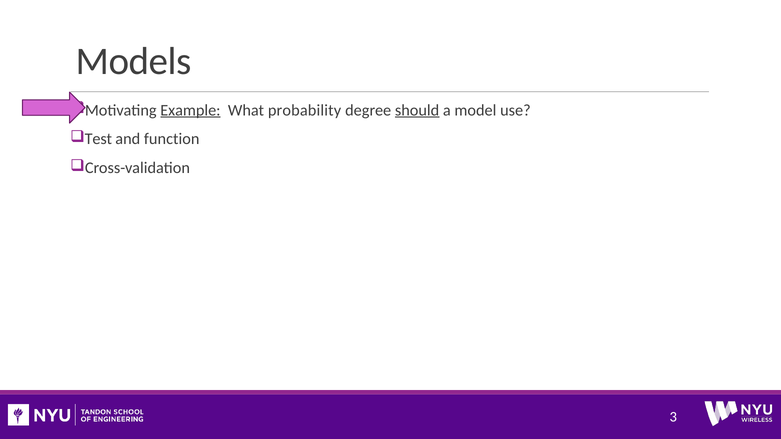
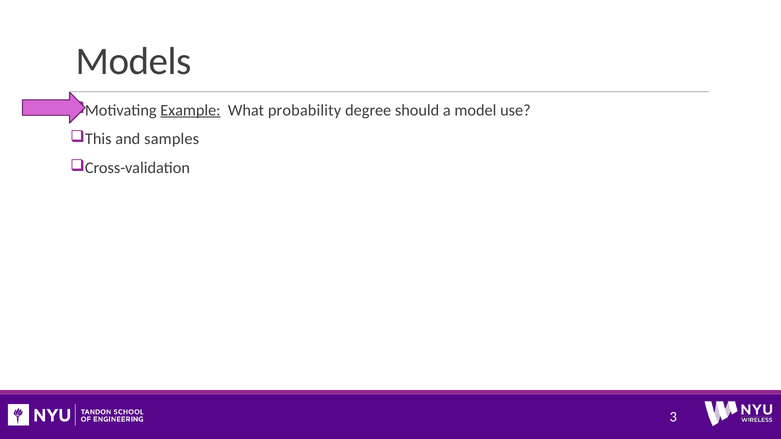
should underline: present -> none
Test: Test -> This
function: function -> samples
